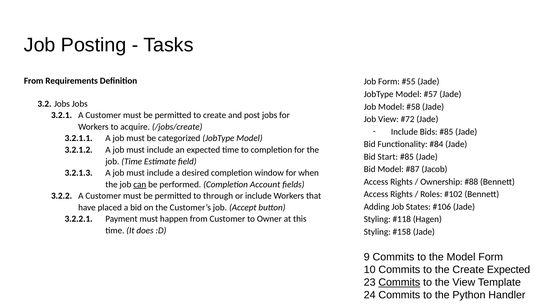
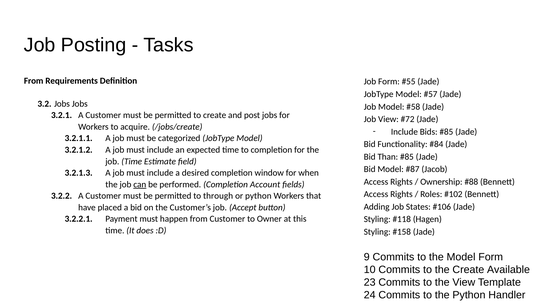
Start: Start -> Than
or include: include -> python
Create Expected: Expected -> Available
Commits at (399, 282) underline: present -> none
